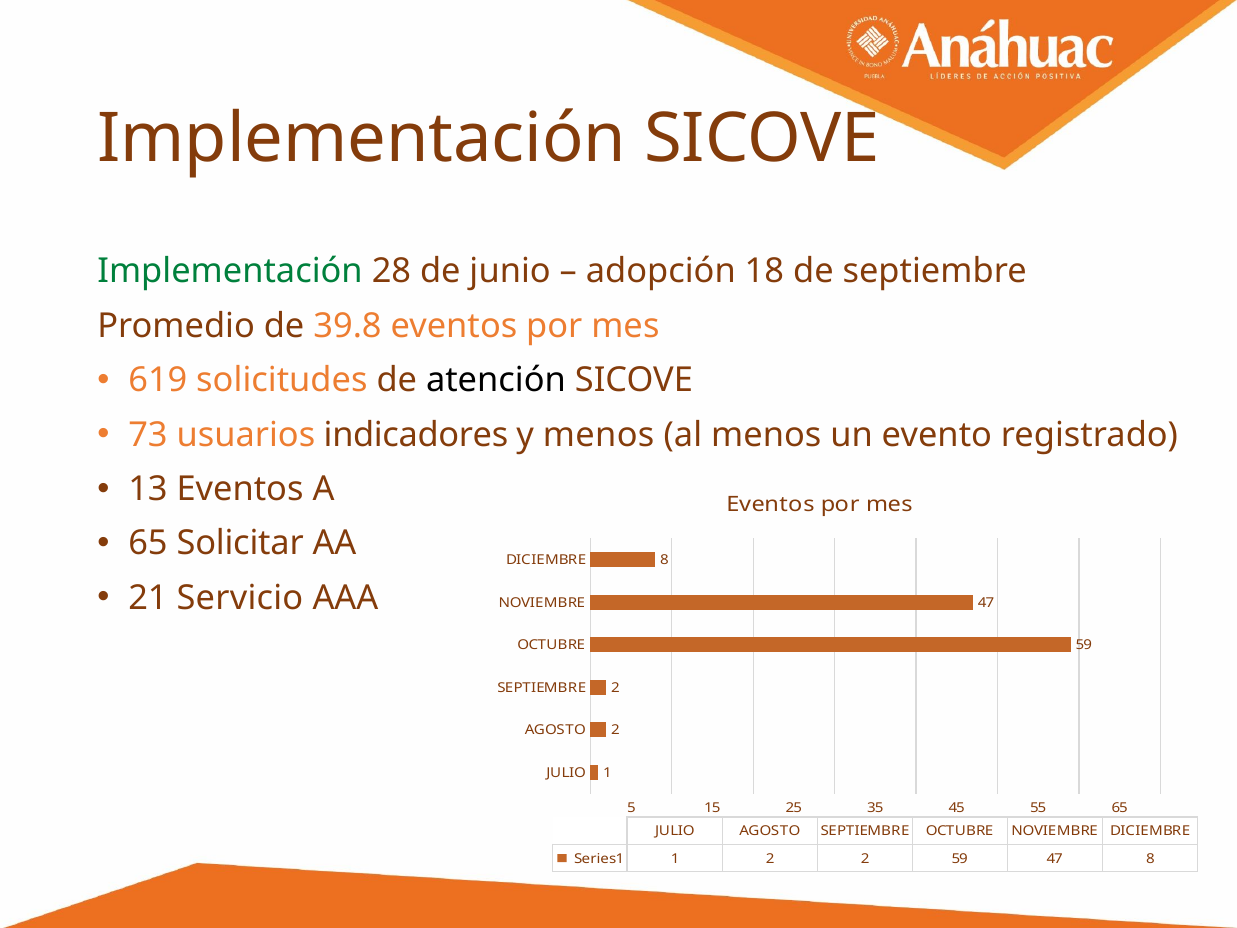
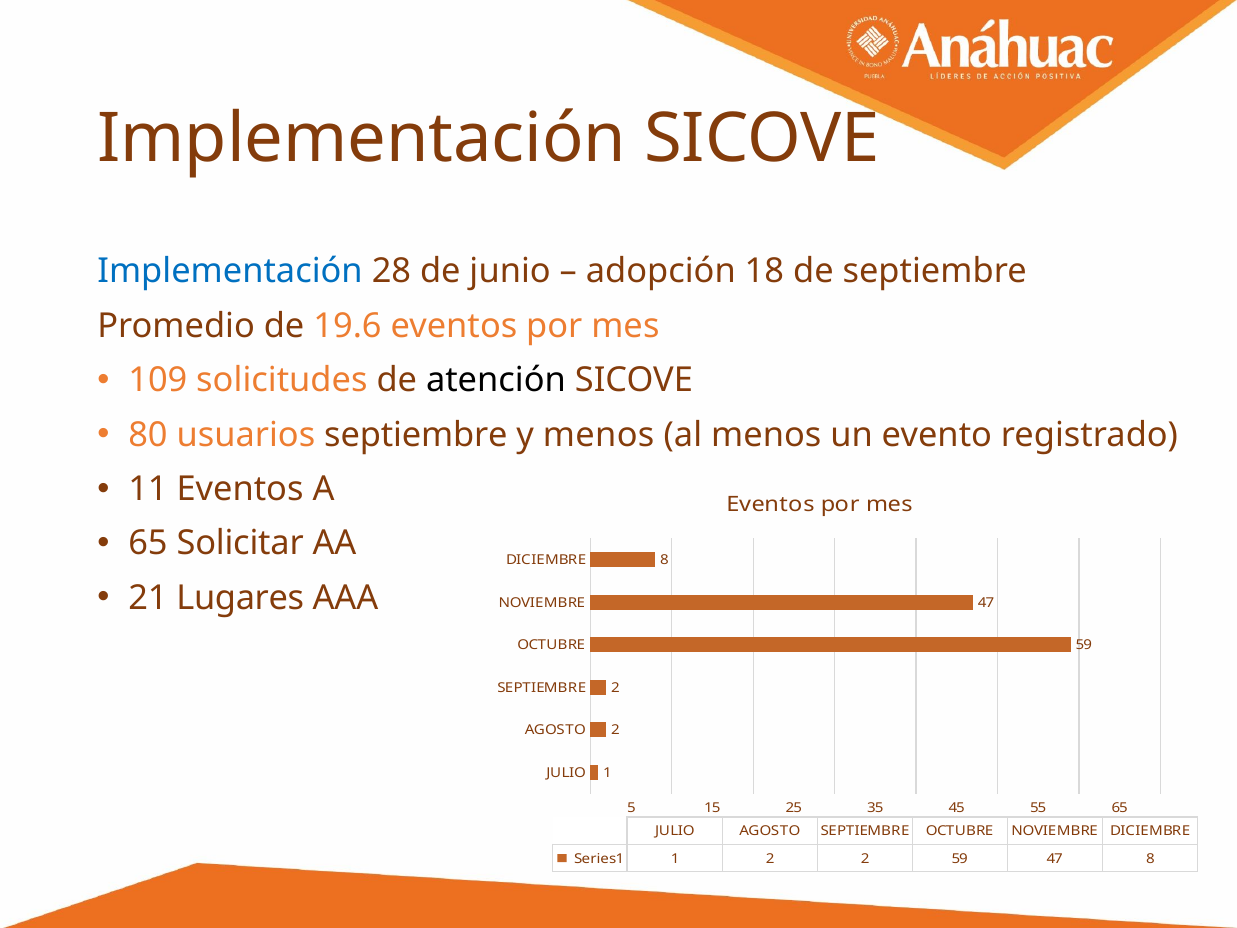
Implementación at (230, 272) colour: green -> blue
39.8: 39.8 -> 19.6
619: 619 -> 109
73: 73 -> 80
usuarios indicadores: indicadores -> septiembre
13: 13 -> 11
Servicio: Servicio -> Lugares
